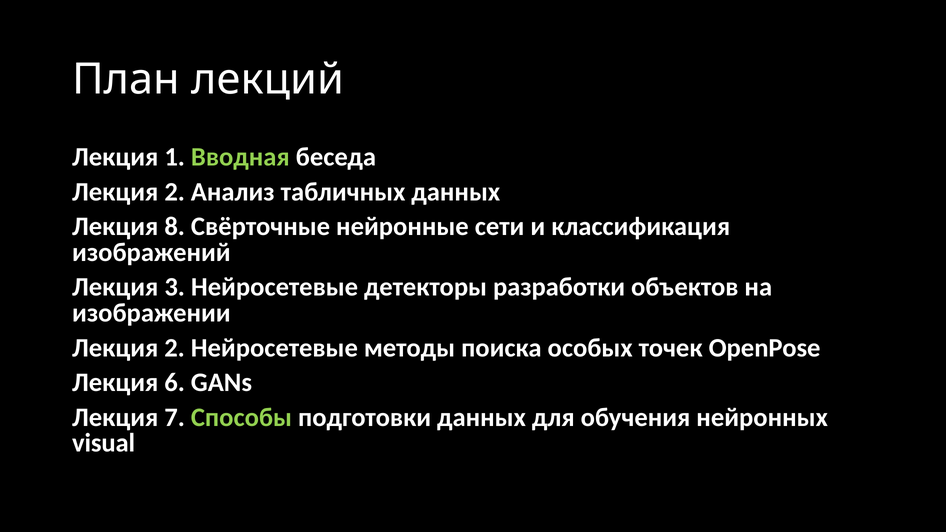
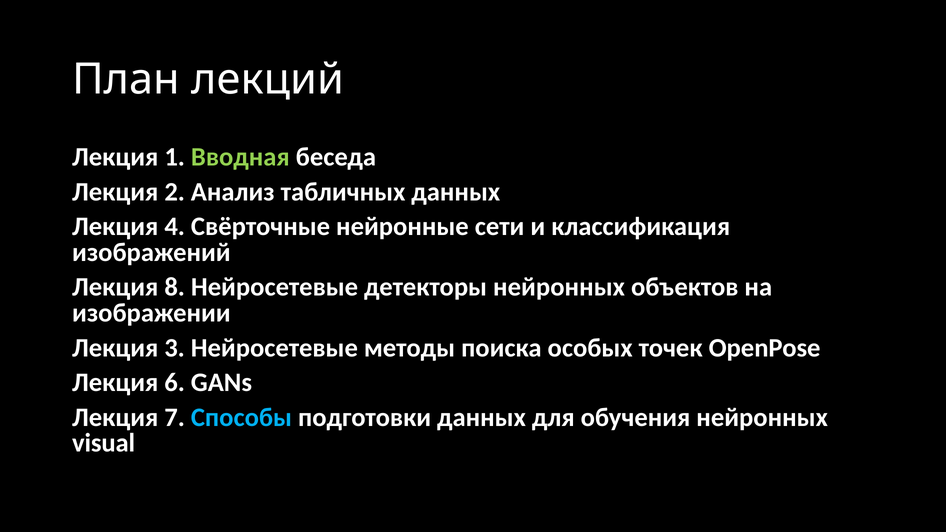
8: 8 -> 4
3: 3 -> 8
детекторы разработки: разработки -> нейронных
2 at (175, 348): 2 -> 3
Способы colour: light green -> light blue
